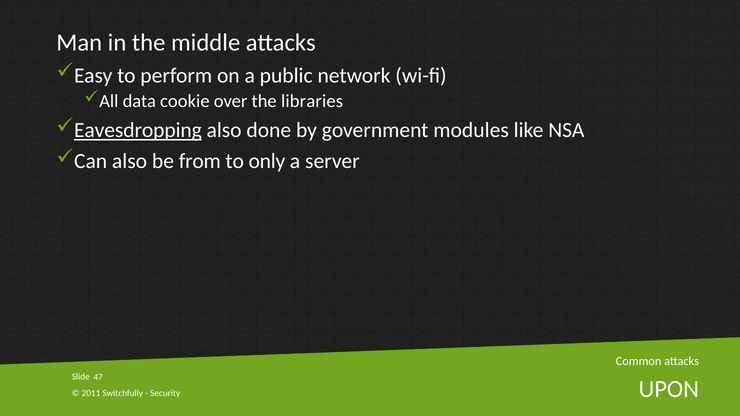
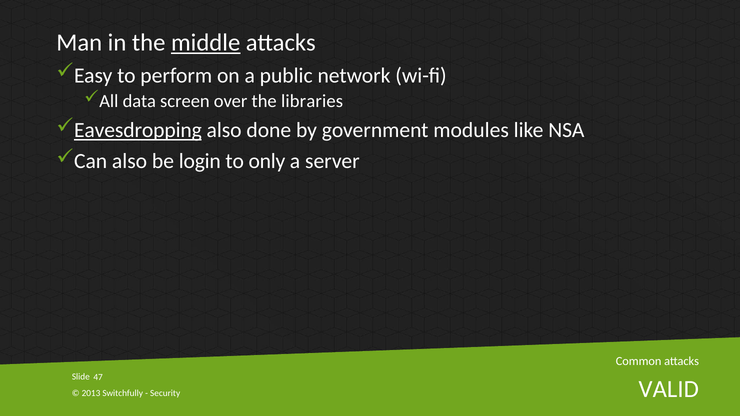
middle underline: none -> present
cookie: cookie -> screen
from: from -> login
2011: 2011 -> 2013
UPON: UPON -> VALID
